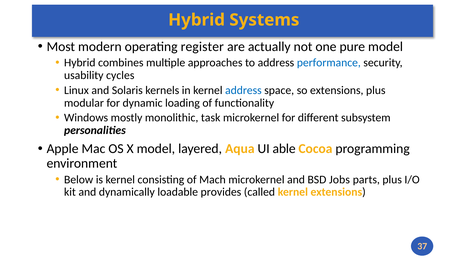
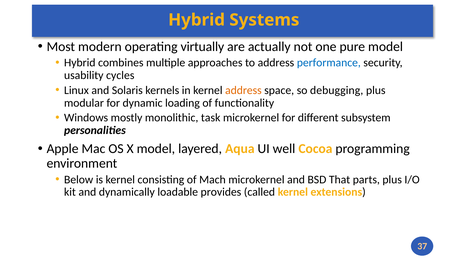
register: register -> virtually
address at (243, 90) colour: blue -> orange
so extensions: extensions -> debugging
able: able -> well
Jobs: Jobs -> That
